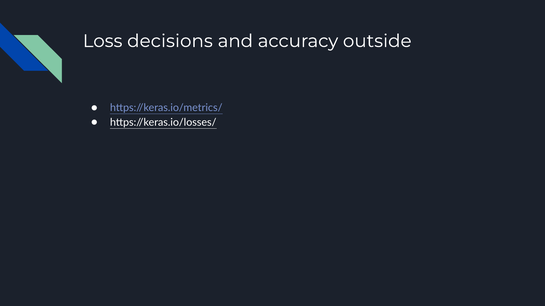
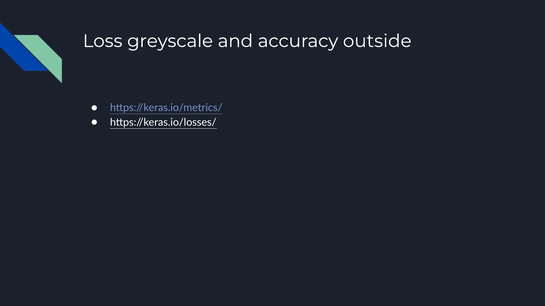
decisions: decisions -> greyscale
